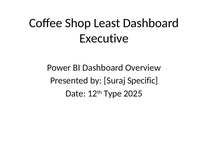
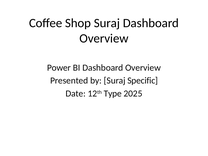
Shop Least: Least -> Suraj
Executive at (104, 38): Executive -> Overview
